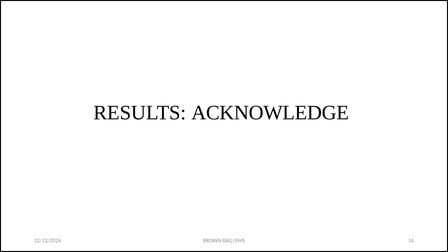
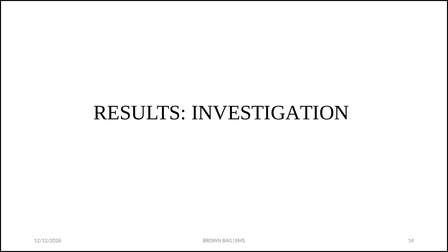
ACKNOWLEDGE: ACKNOWLEDGE -> INVESTIGATION
